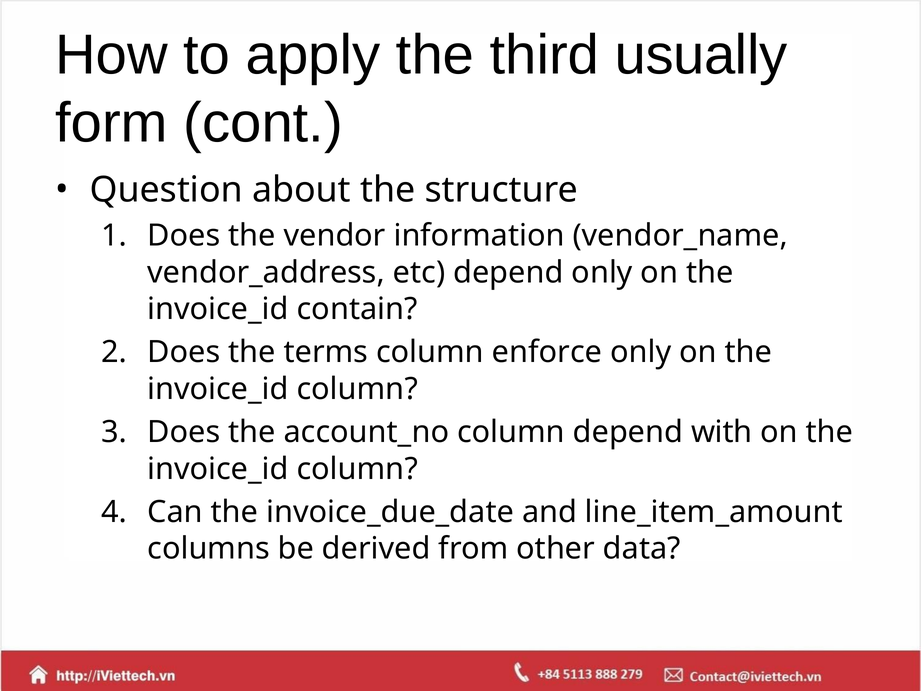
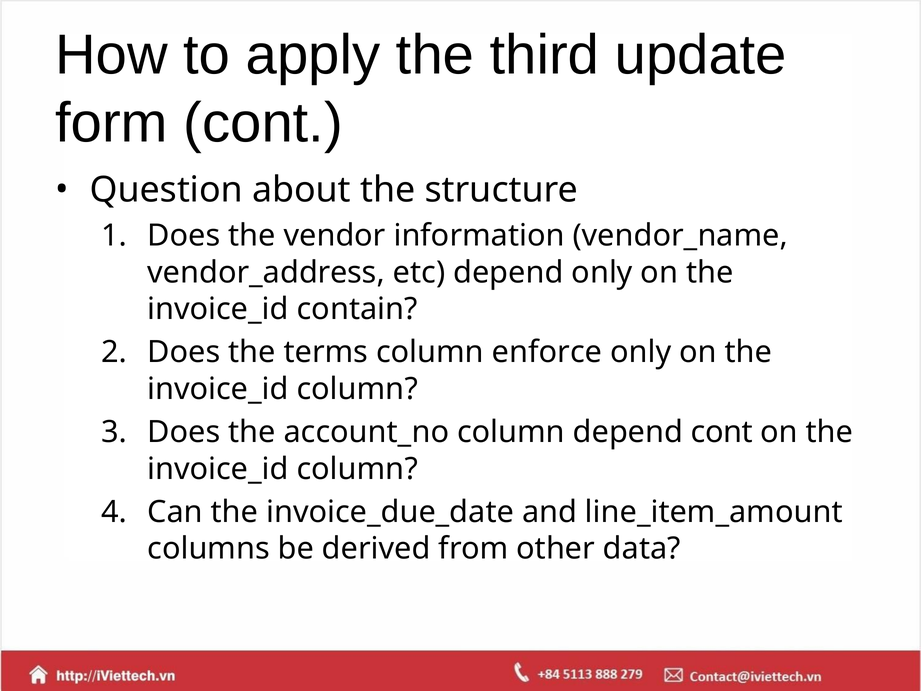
usually: usually -> update
depend with: with -> cont
